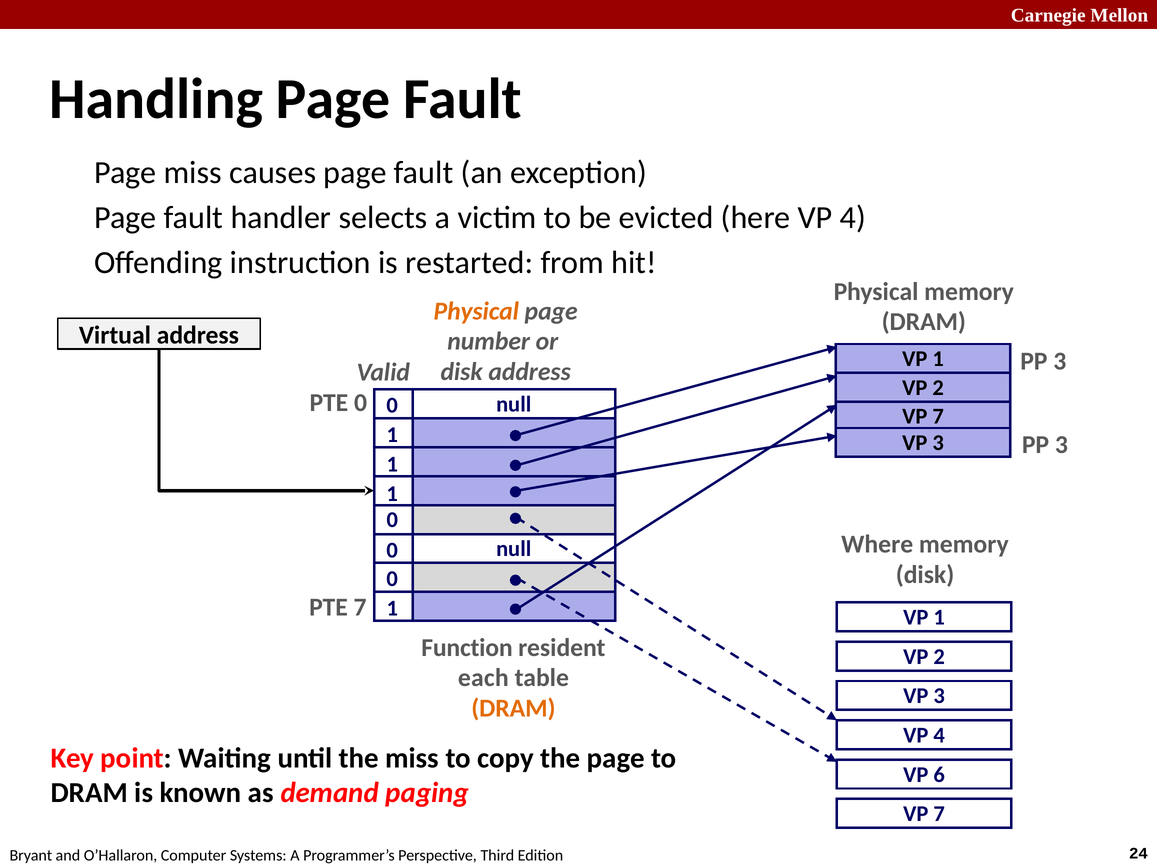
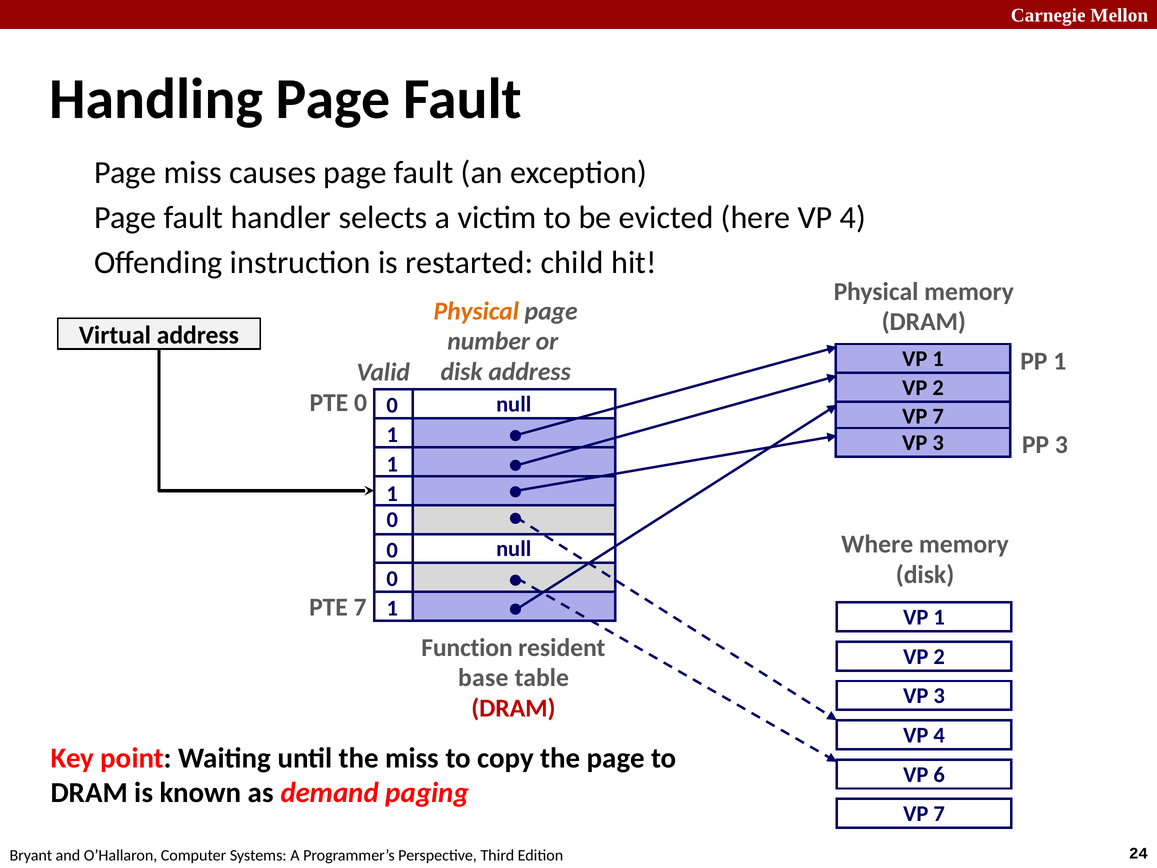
from: from -> child
3 at (1060, 361): 3 -> 1
each: each -> base
DRAM at (513, 708) colour: orange -> red
